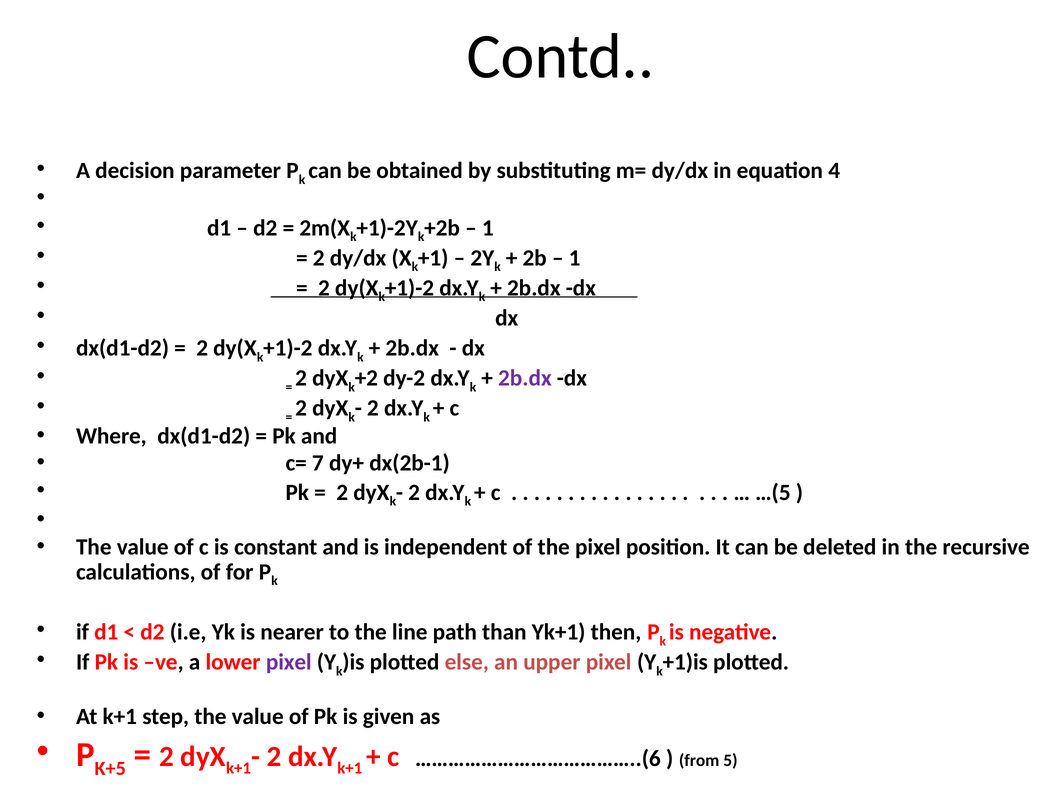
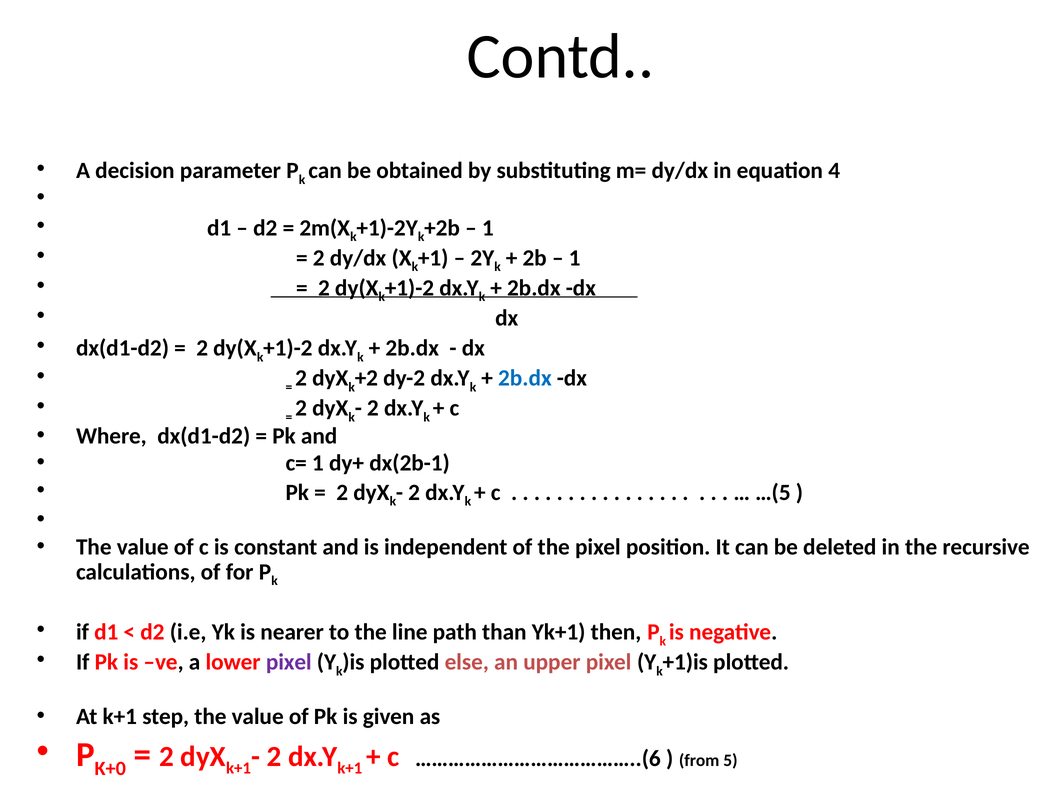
2b.dx at (525, 378) colour: purple -> blue
c= 7: 7 -> 1
K+5: K+5 -> K+0
